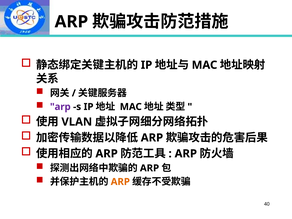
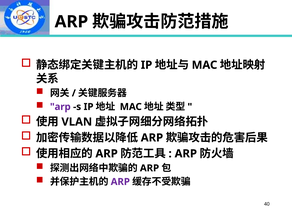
ARP at (120, 182) colour: orange -> purple
